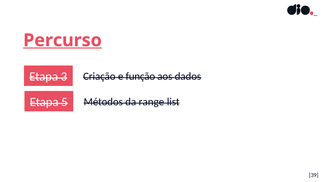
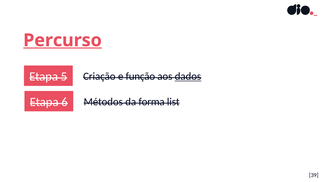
3: 3 -> 5
dados underline: none -> present
5: 5 -> 6
range: range -> forma
